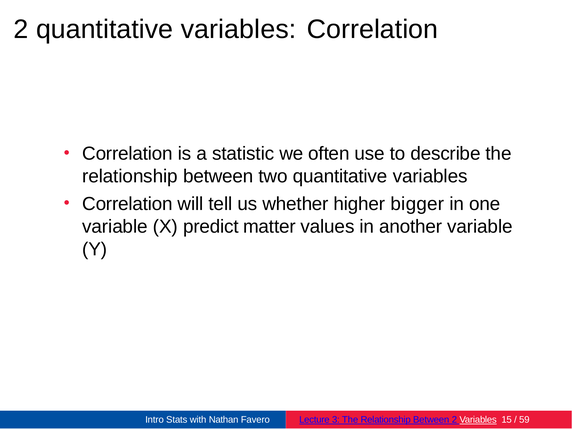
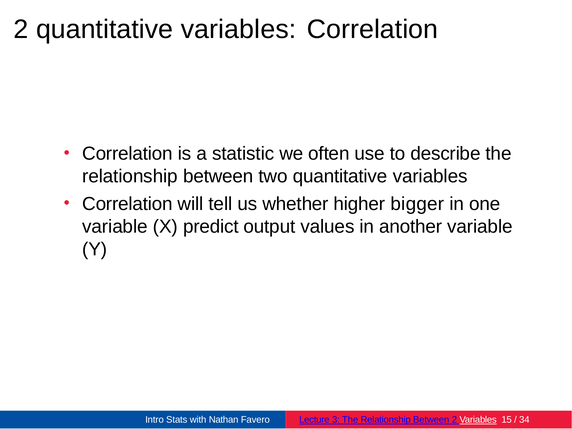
matter: matter -> output
59: 59 -> 34
